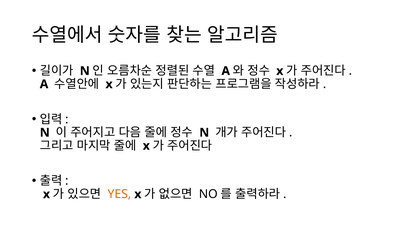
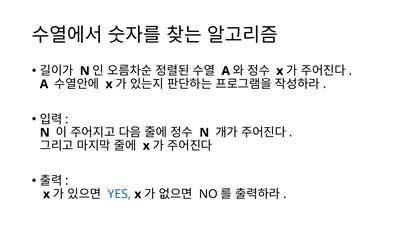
YES colour: orange -> blue
